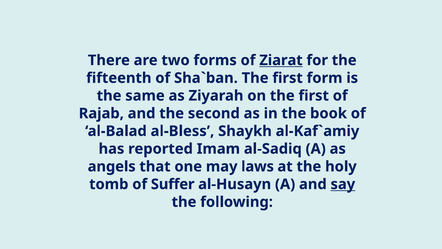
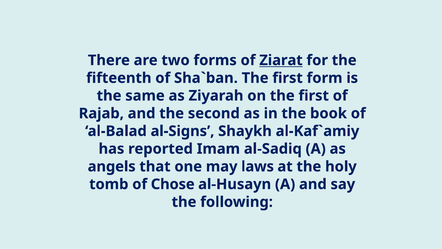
al-Bless: al-Bless -> al-Signs
Suffer: Suffer -> Chose
say underline: present -> none
